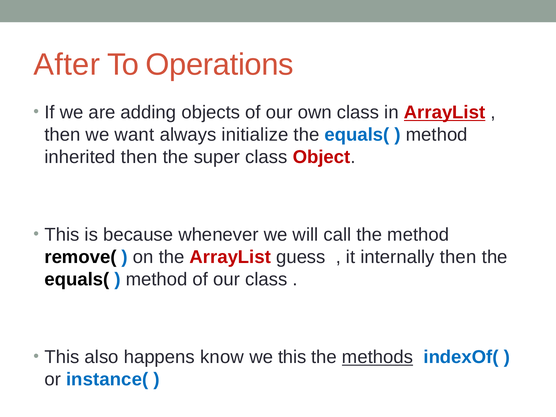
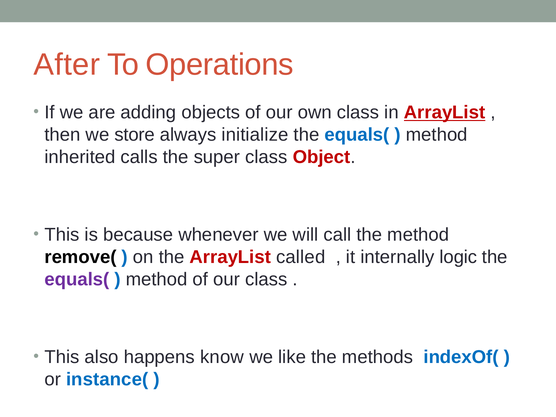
want: want -> store
inherited then: then -> calls
guess: guess -> called
internally then: then -> logic
equals( at (77, 279) colour: black -> purple
we this: this -> like
methods underline: present -> none
